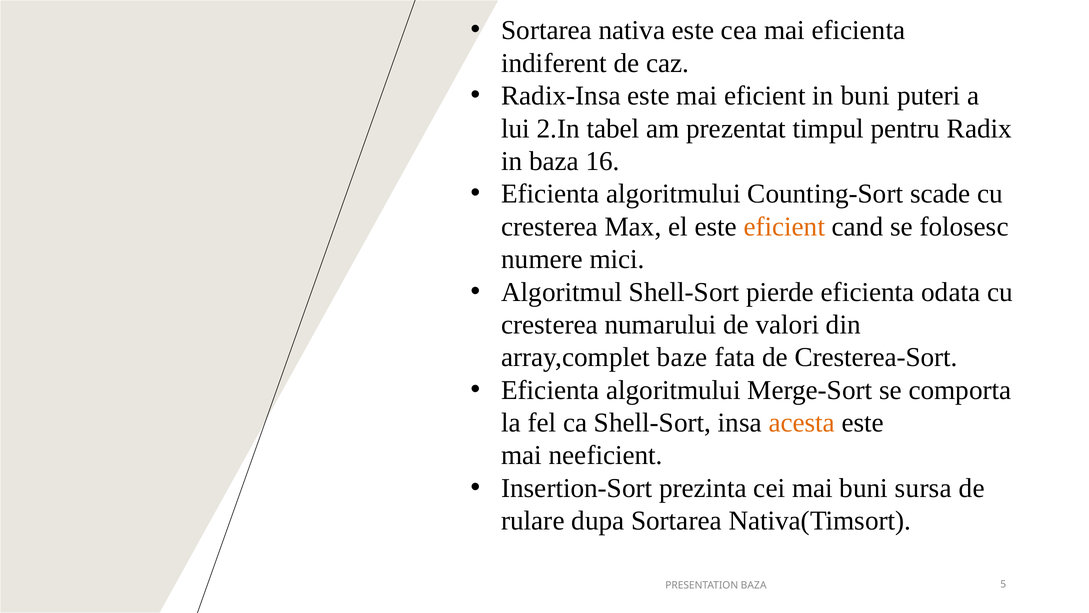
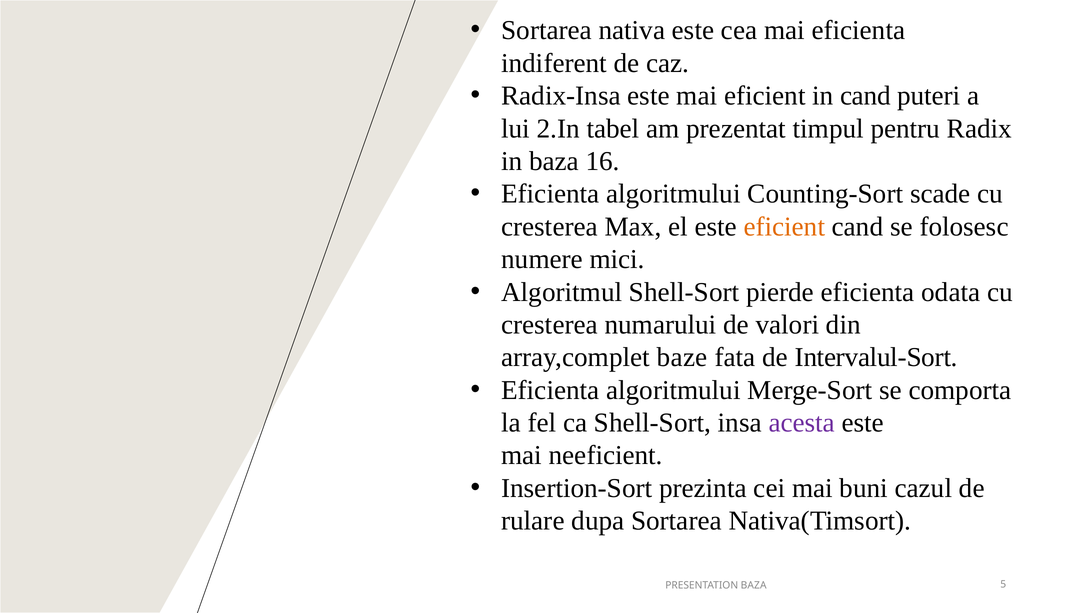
in buni: buni -> cand
Cresterea-Sort: Cresterea-Sort -> Intervalul-Sort
acesta colour: orange -> purple
sursa: sursa -> cazul
